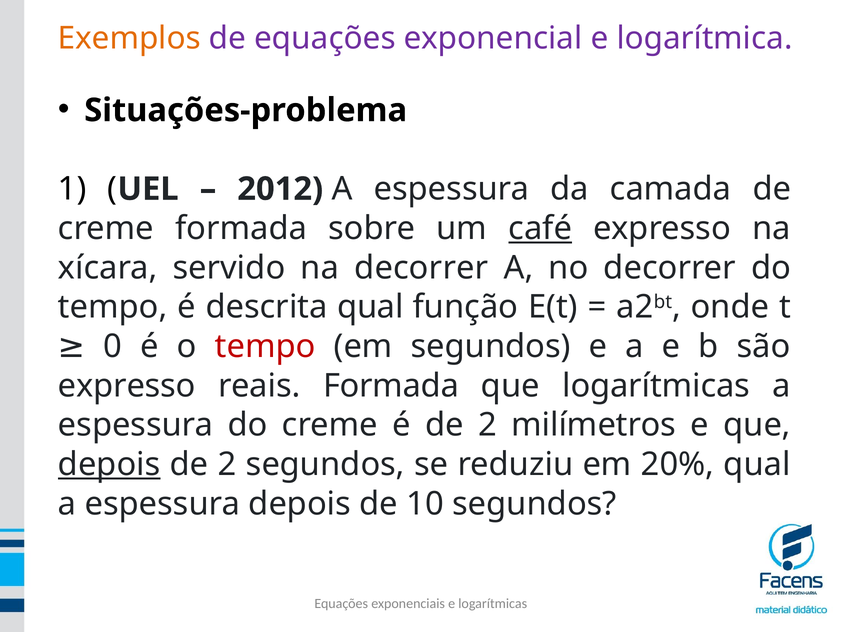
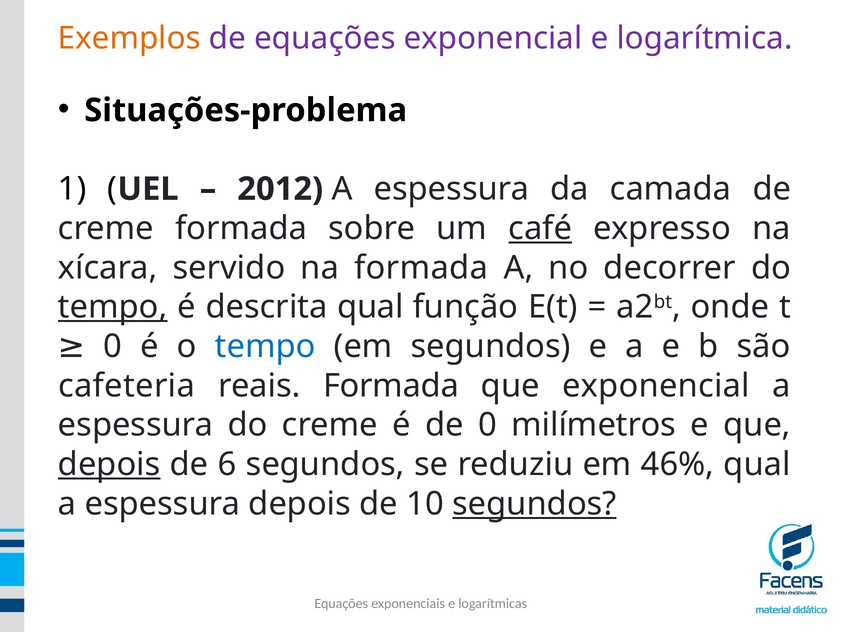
na decorrer: decorrer -> formada
tempo at (113, 307) underline: none -> present
tempo at (265, 346) colour: red -> blue
expresso at (127, 385): expresso -> cafeteria
que logarítmicas: logarítmicas -> exponencial
é de 2: 2 -> 0
2 at (227, 464): 2 -> 6
20%: 20% -> 46%
segundos at (534, 503) underline: none -> present
